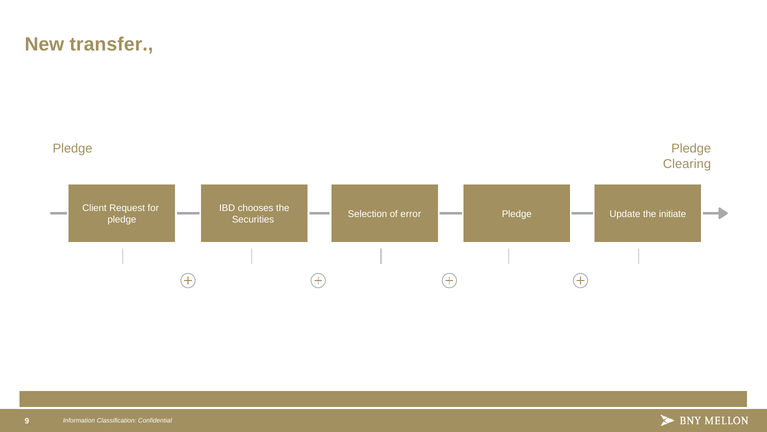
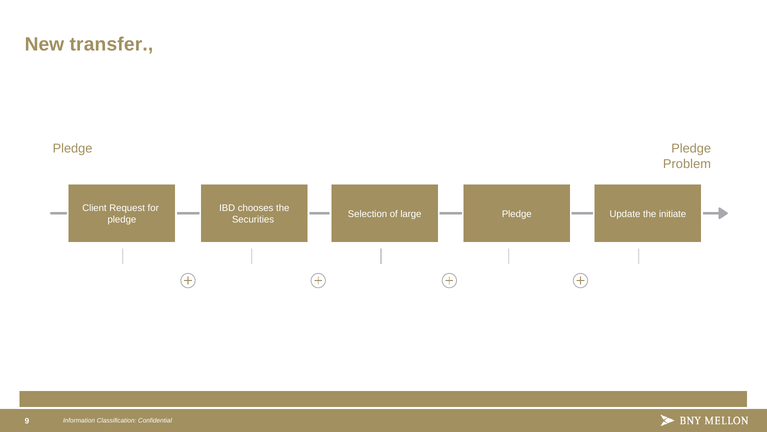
Clearing: Clearing -> Problem
error: error -> large
